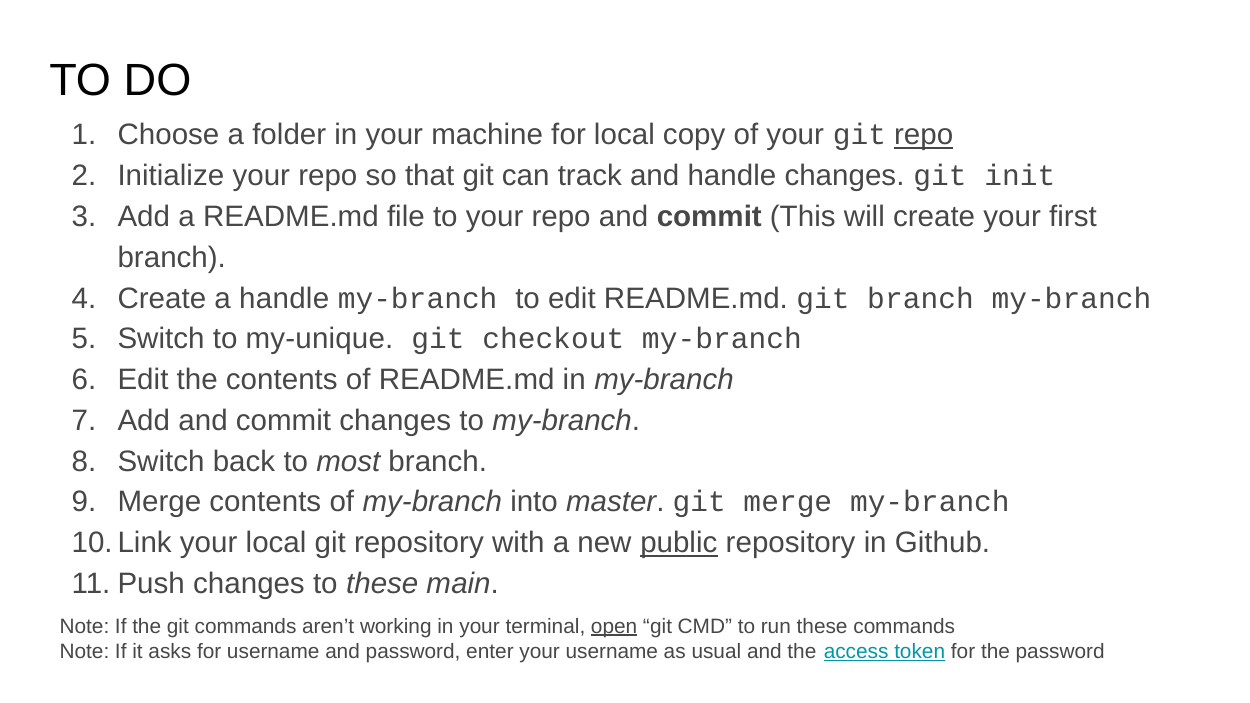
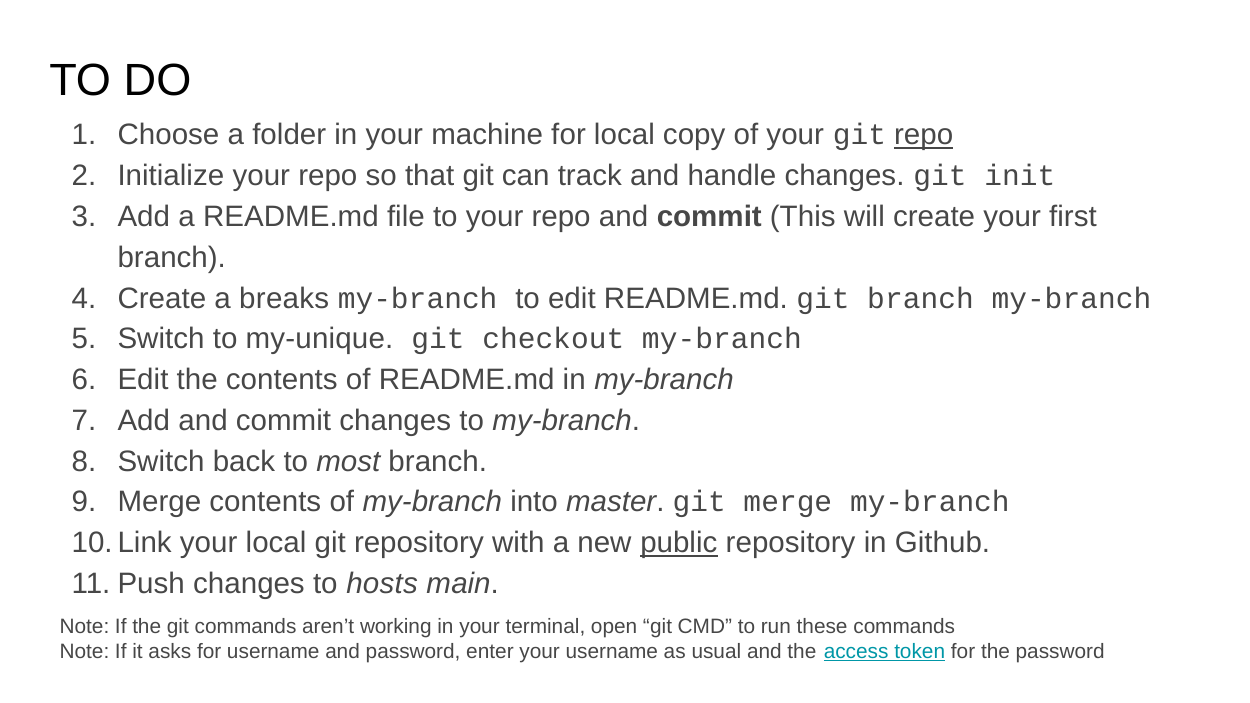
a handle: handle -> breaks
to these: these -> hosts
open underline: present -> none
